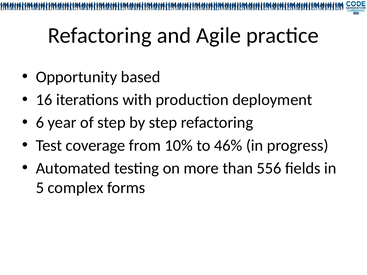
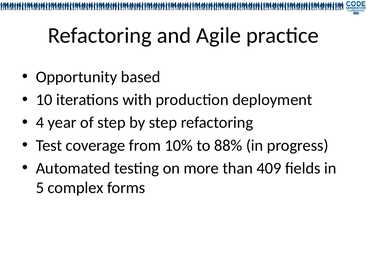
16: 16 -> 10
6: 6 -> 4
46%: 46% -> 88%
556: 556 -> 409
